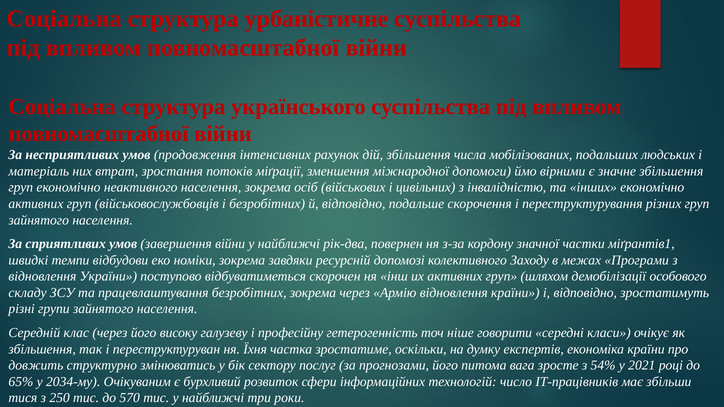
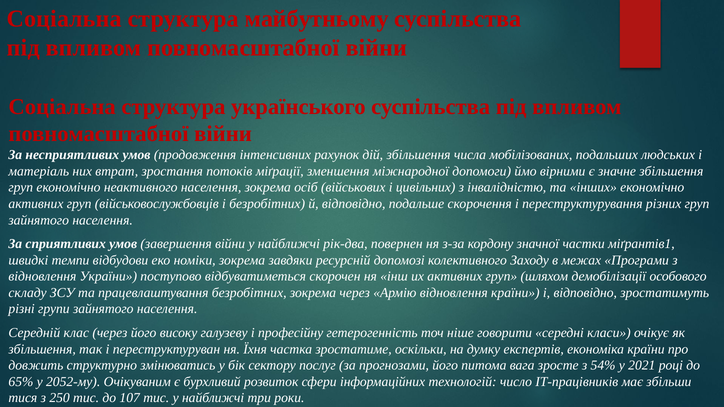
урбаністичне: урбаністичне -> майбутньому
2034-му: 2034-му -> 2052-му
570: 570 -> 107
